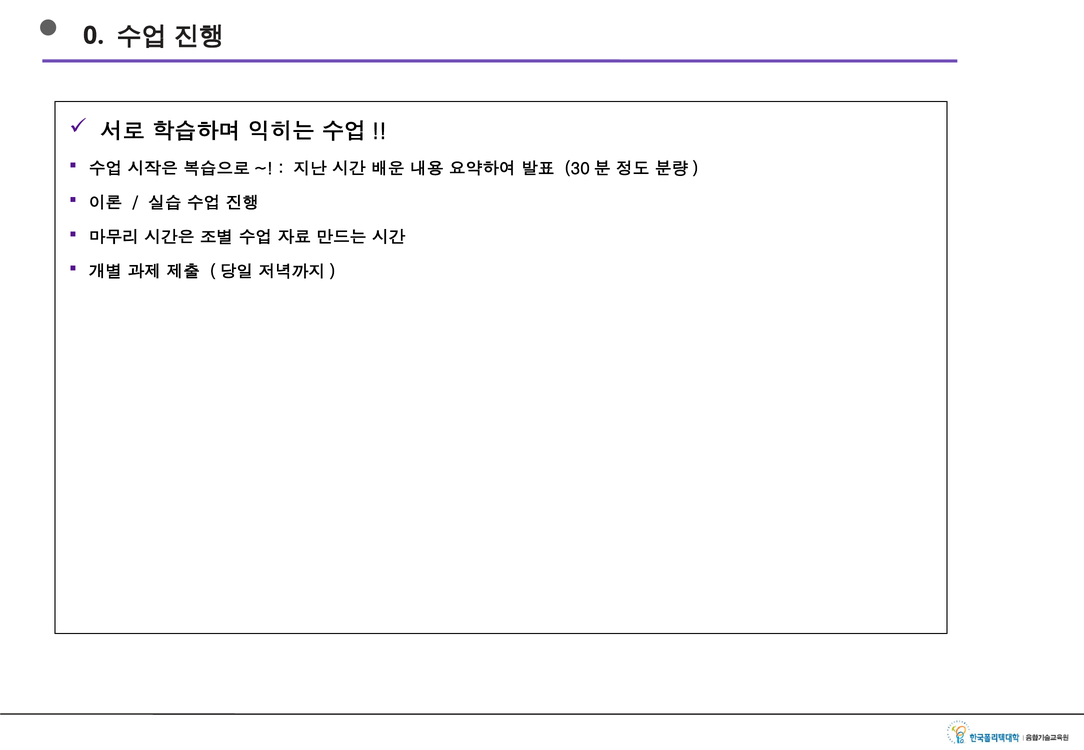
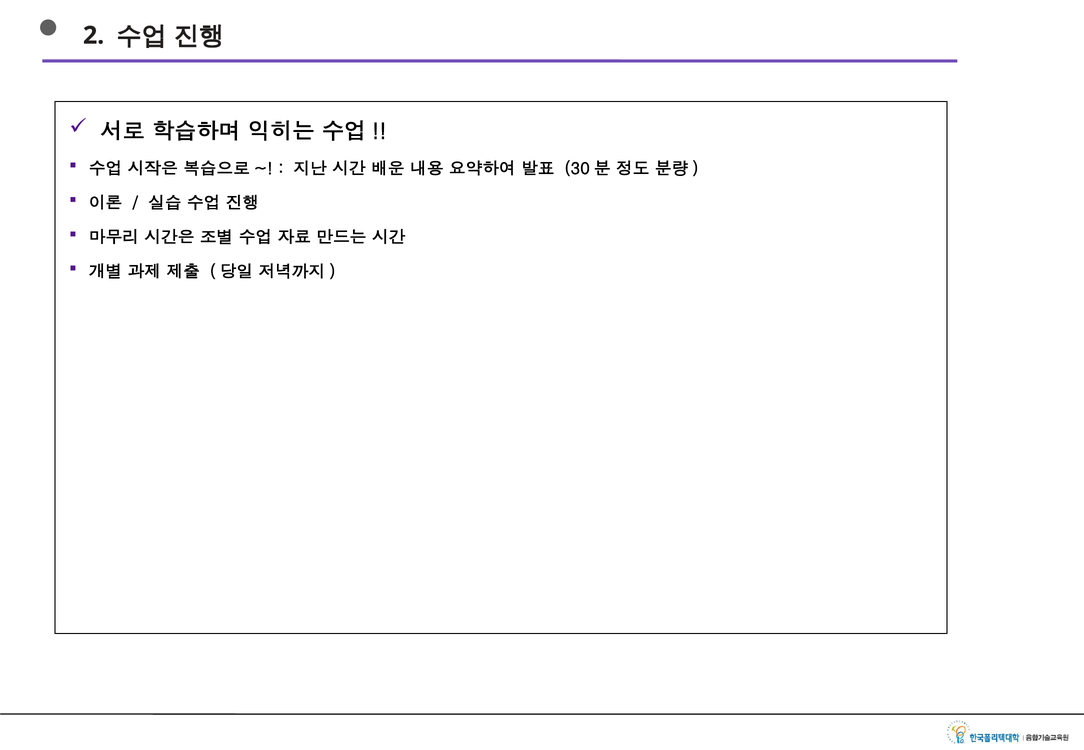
0: 0 -> 2
